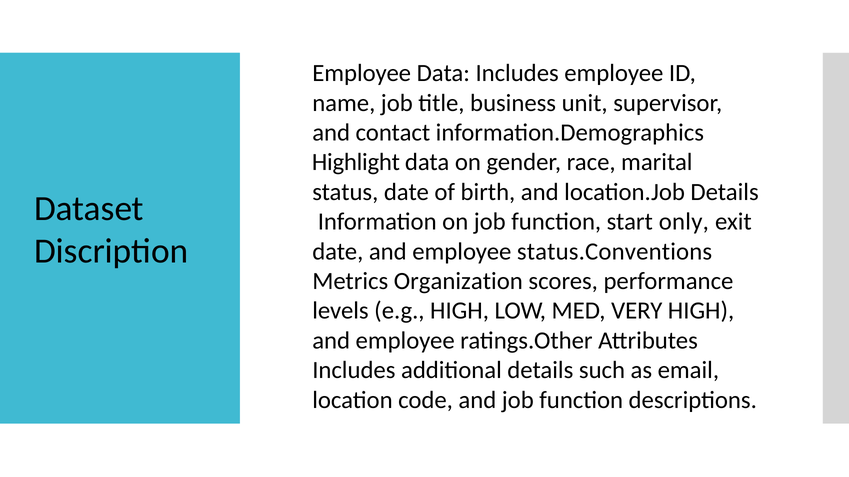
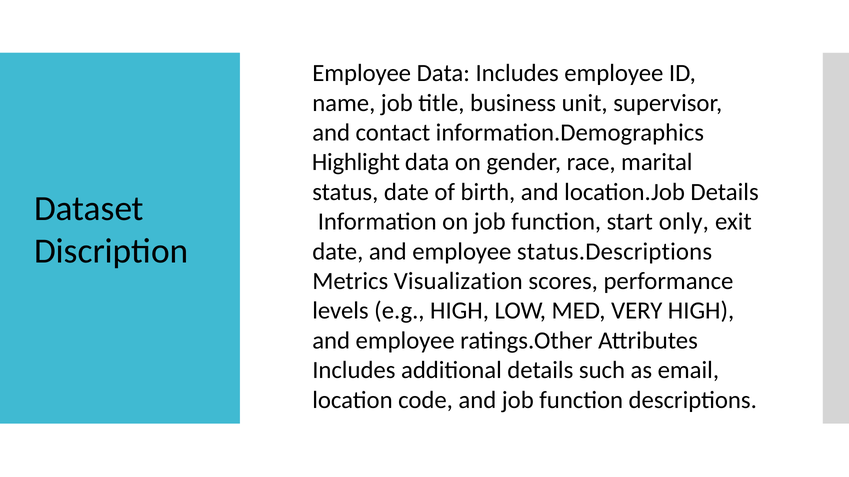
status.Conventions: status.Conventions -> status.Descriptions
Organization: Organization -> Visualization
